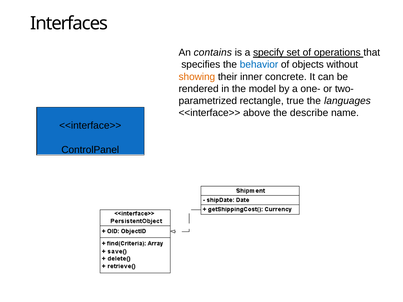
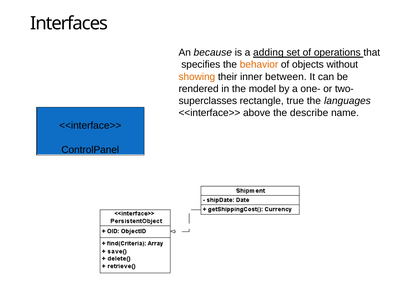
contains: contains -> because
specify: specify -> adding
behavior colour: blue -> orange
concrete: concrete -> between
parametrized: parametrized -> superclasses
